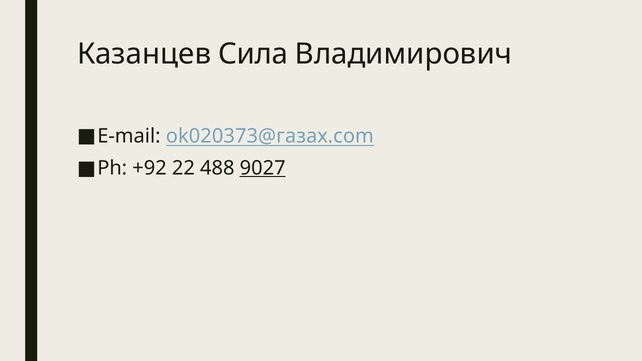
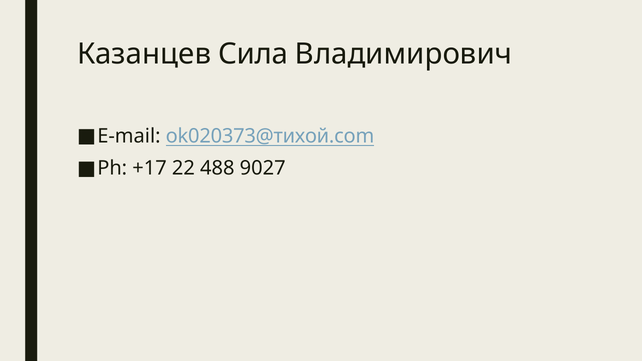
ok020373@газах.com: ok020373@газах.com -> ok020373@тихой.com
+92: +92 -> +17
9027 underline: present -> none
